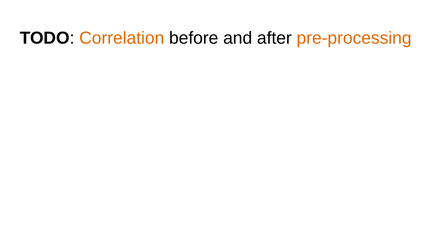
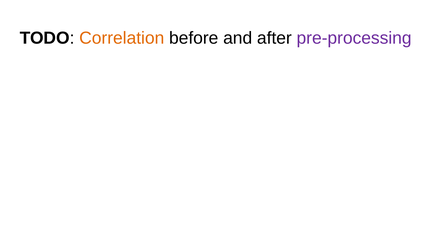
pre-processing colour: orange -> purple
